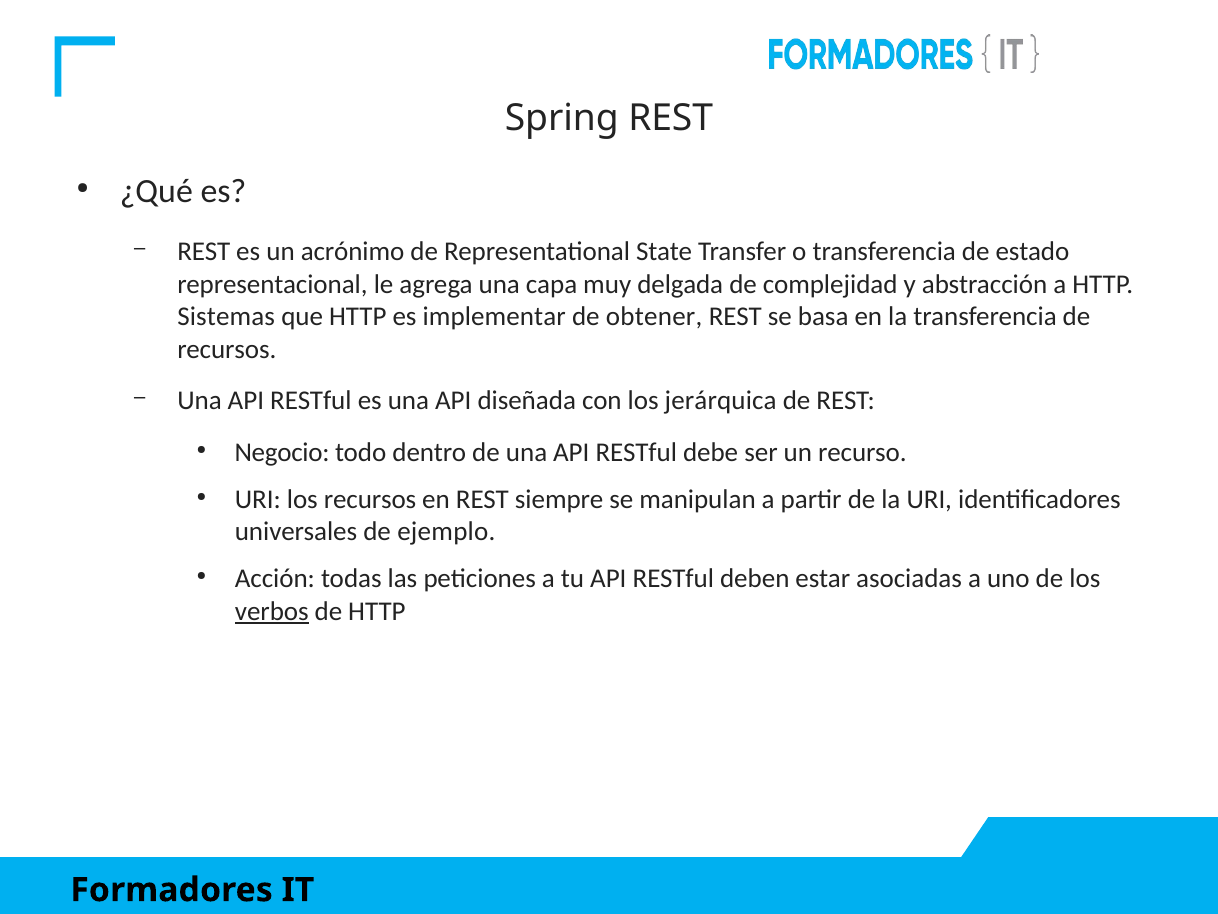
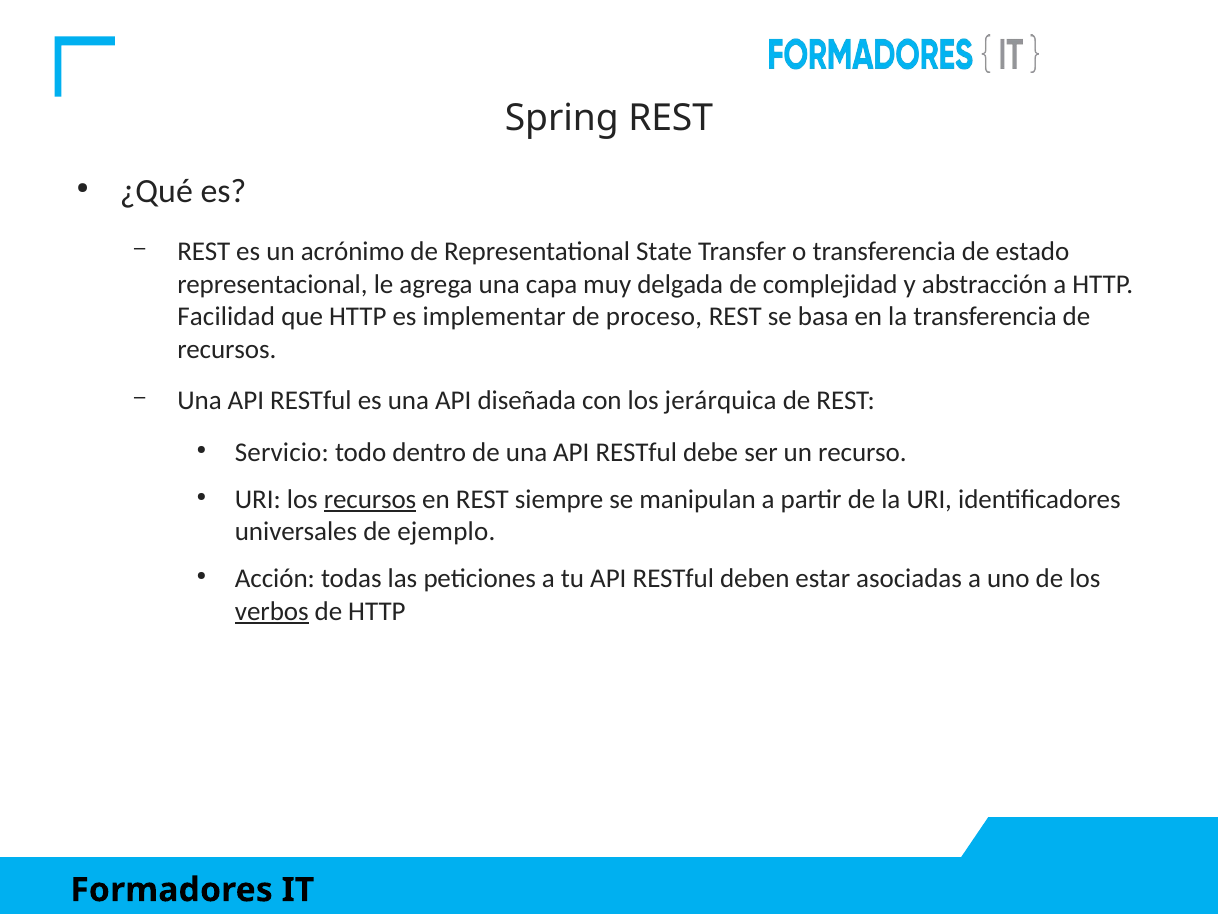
Sistemas: Sistemas -> Facilidad
obtener: obtener -> proceso
Negocio: Negocio -> Servicio
recursos at (370, 499) underline: none -> present
